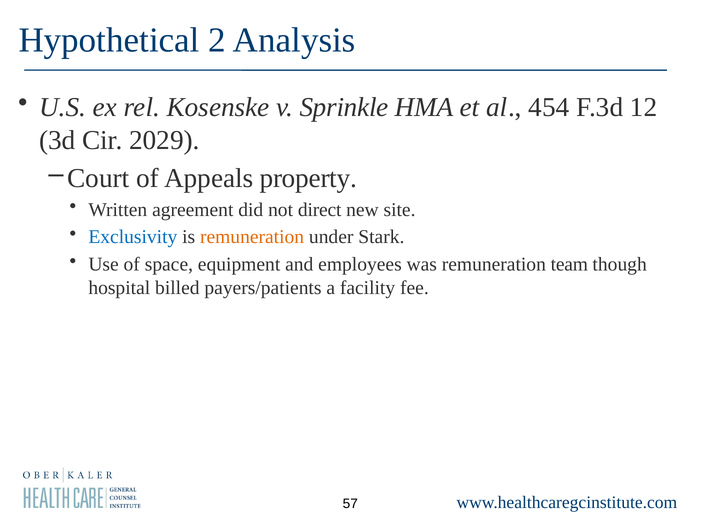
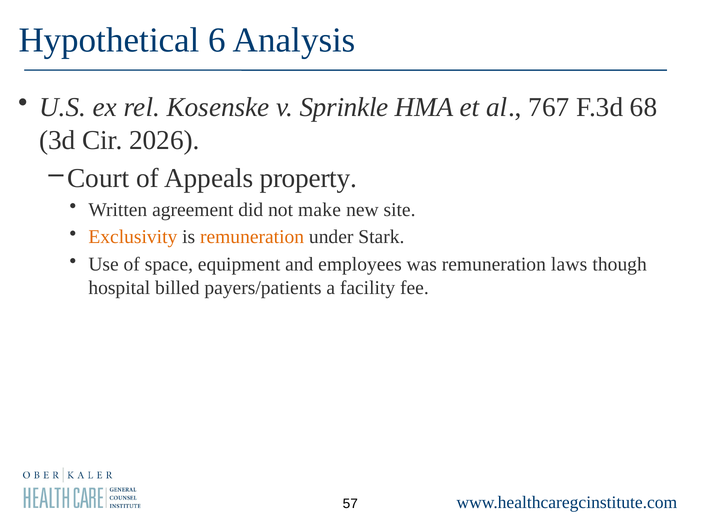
2: 2 -> 6
454: 454 -> 767
12: 12 -> 68
2029: 2029 -> 2026
direct: direct -> make
Exclusivity colour: blue -> orange
team: team -> laws
